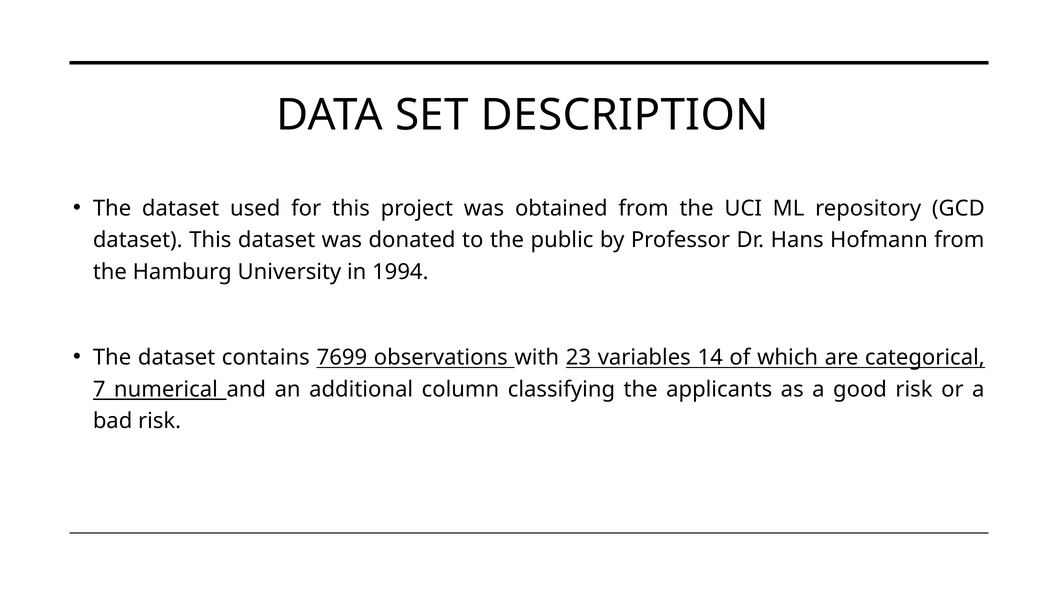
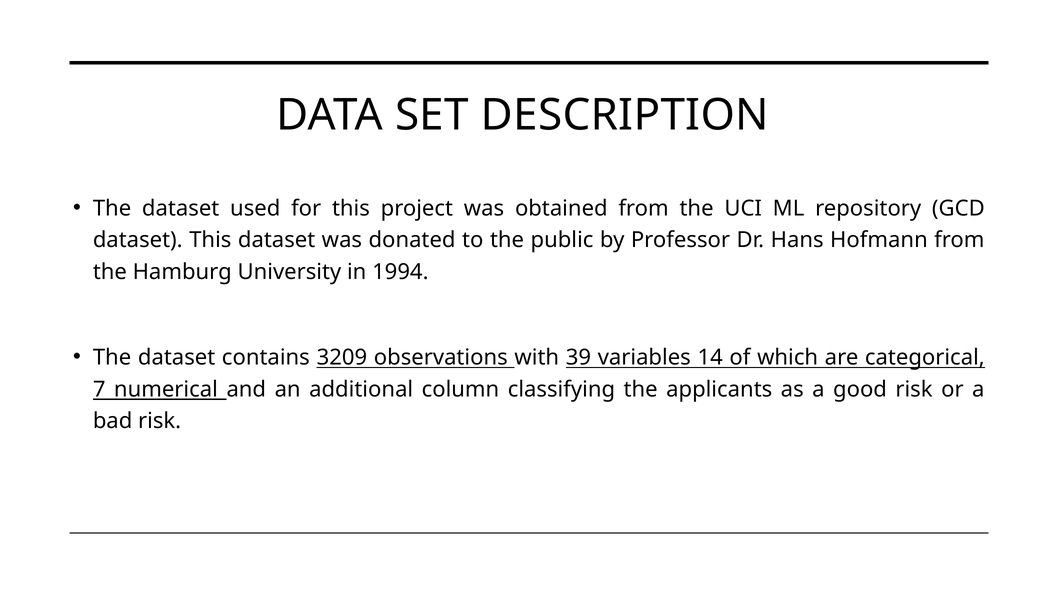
7699: 7699 -> 3209
23: 23 -> 39
